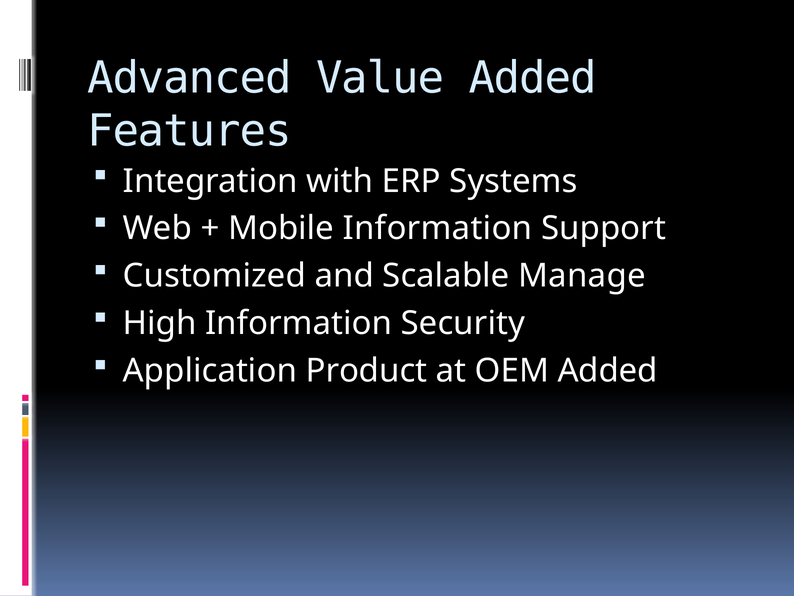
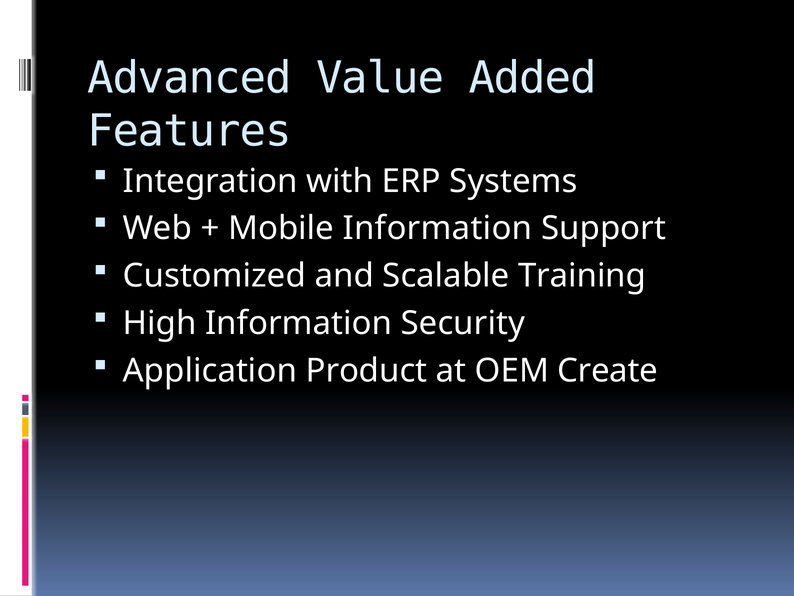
Manage: Manage -> Training
OEM Added: Added -> Create
